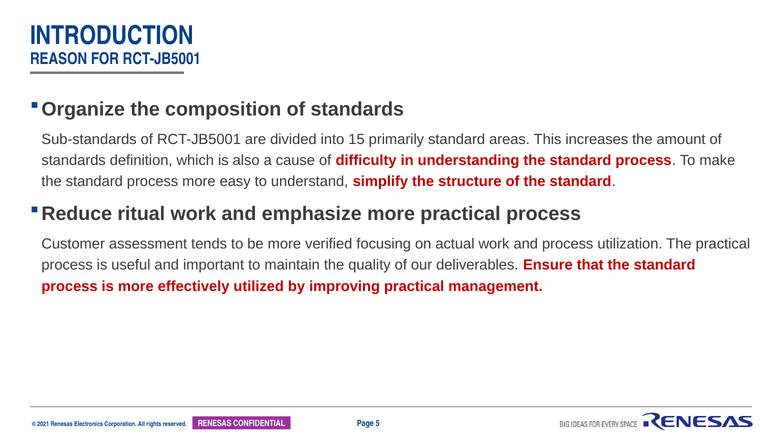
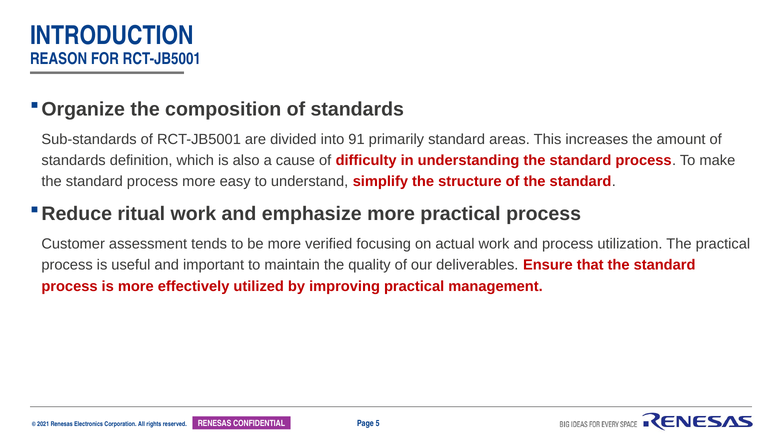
15: 15 -> 91
